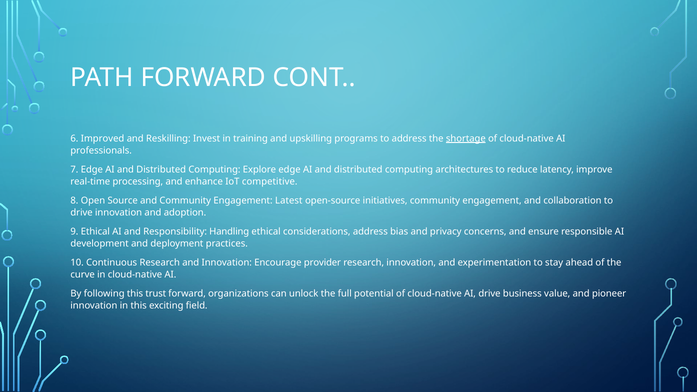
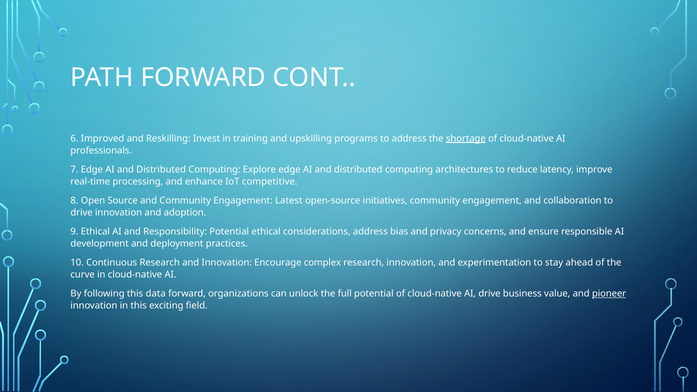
Responsibility Handling: Handling -> Potential
provider: provider -> complex
trust: trust -> data
pioneer underline: none -> present
